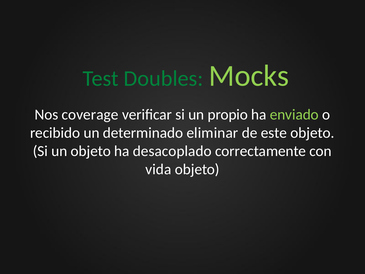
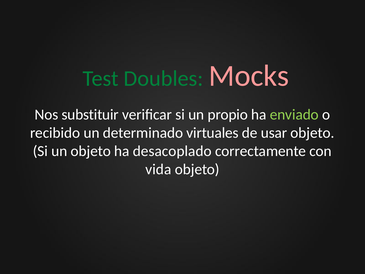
Mocks colour: light green -> pink
coverage: coverage -> substituir
eliminar: eliminar -> virtuales
este: este -> usar
